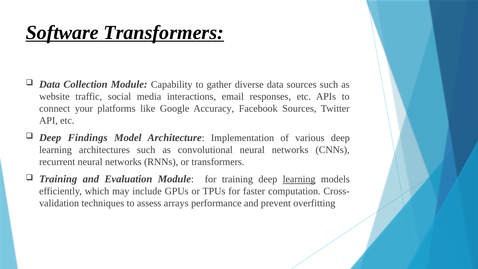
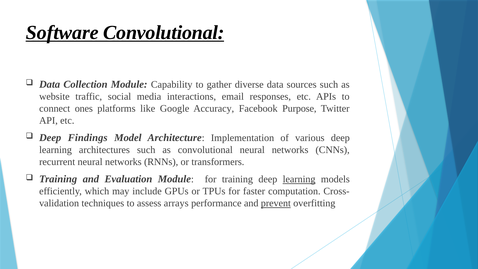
Software Transformers: Transformers -> Convolutional
your: your -> ones
Facebook Sources: Sources -> Purpose
prevent underline: none -> present
